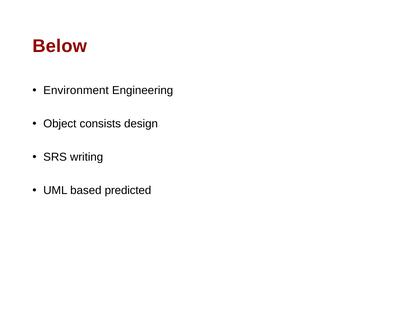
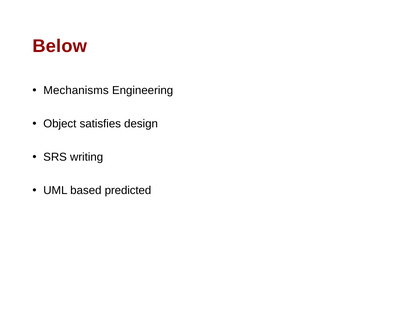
Environment: Environment -> Mechanisms
consists: consists -> satisfies
